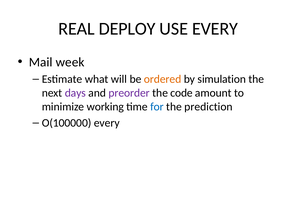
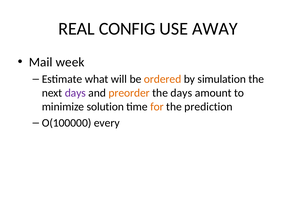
DEPLOY: DEPLOY -> CONFIG
USE EVERY: EVERY -> AWAY
preorder colour: purple -> orange
the code: code -> days
working: working -> solution
for colour: blue -> orange
